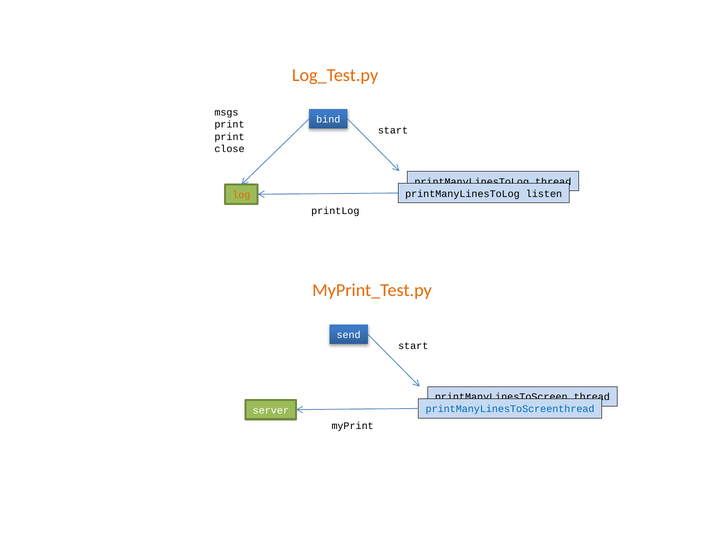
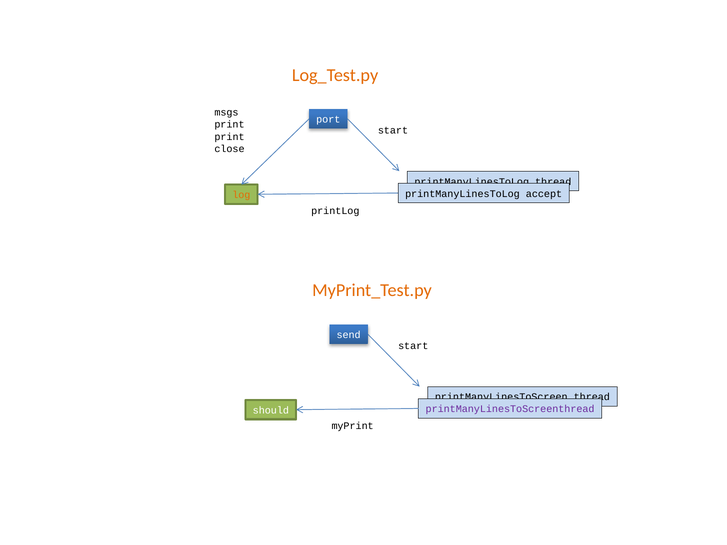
bind: bind -> port
listen: listen -> accept
printManyLinesToScreenthread colour: blue -> purple
server: server -> should
